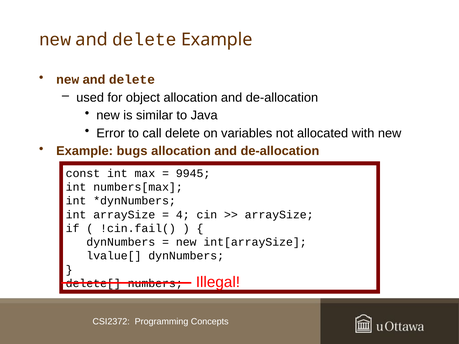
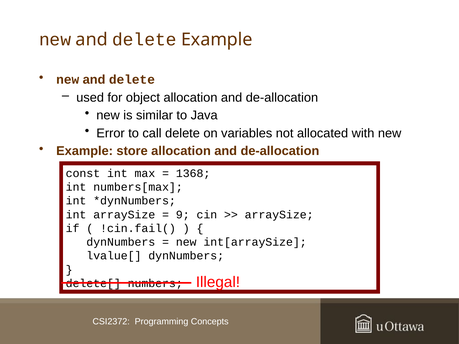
bugs: bugs -> store
9945: 9945 -> 1368
4: 4 -> 9
